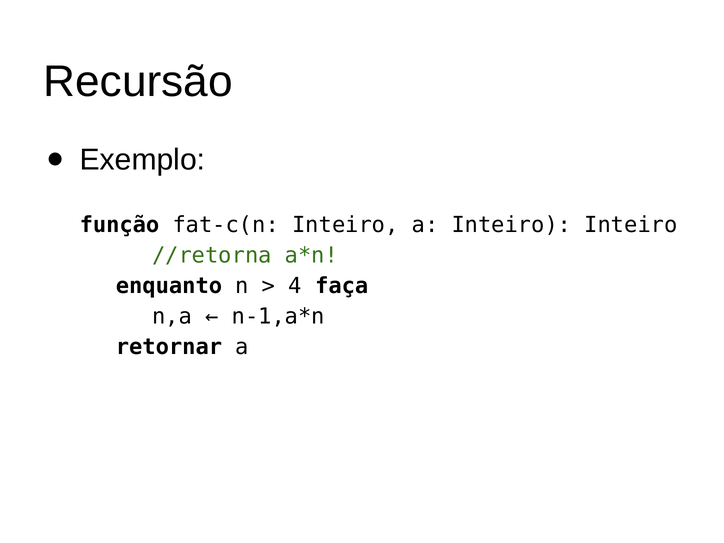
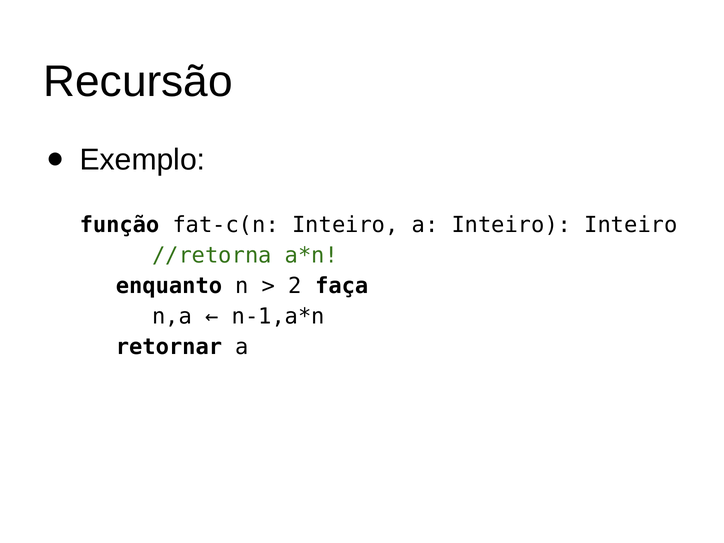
4: 4 -> 2
